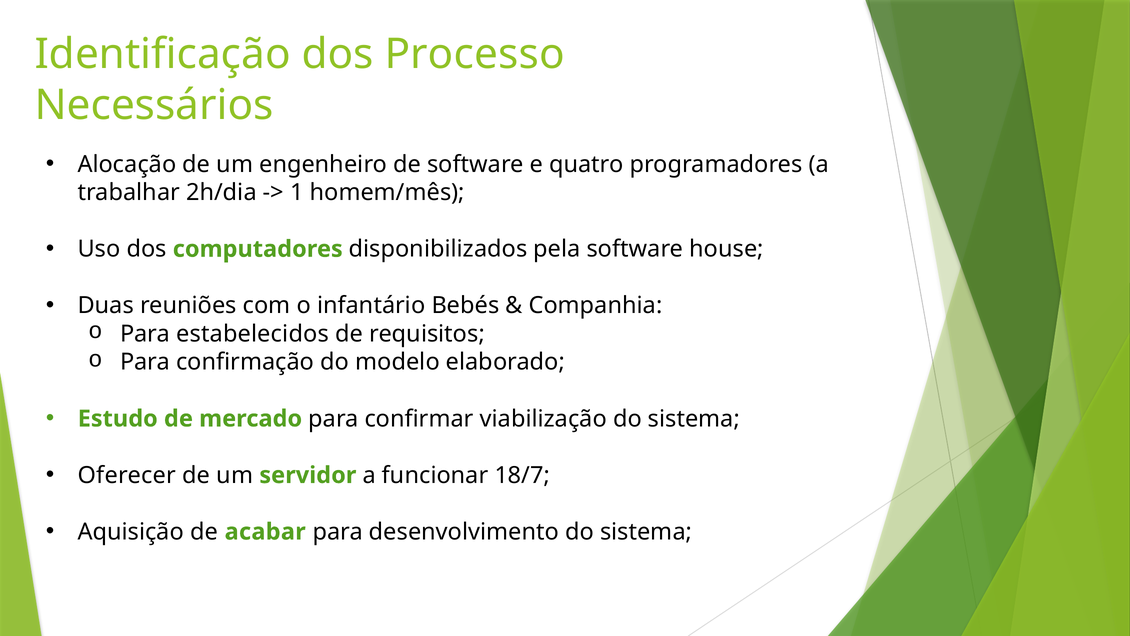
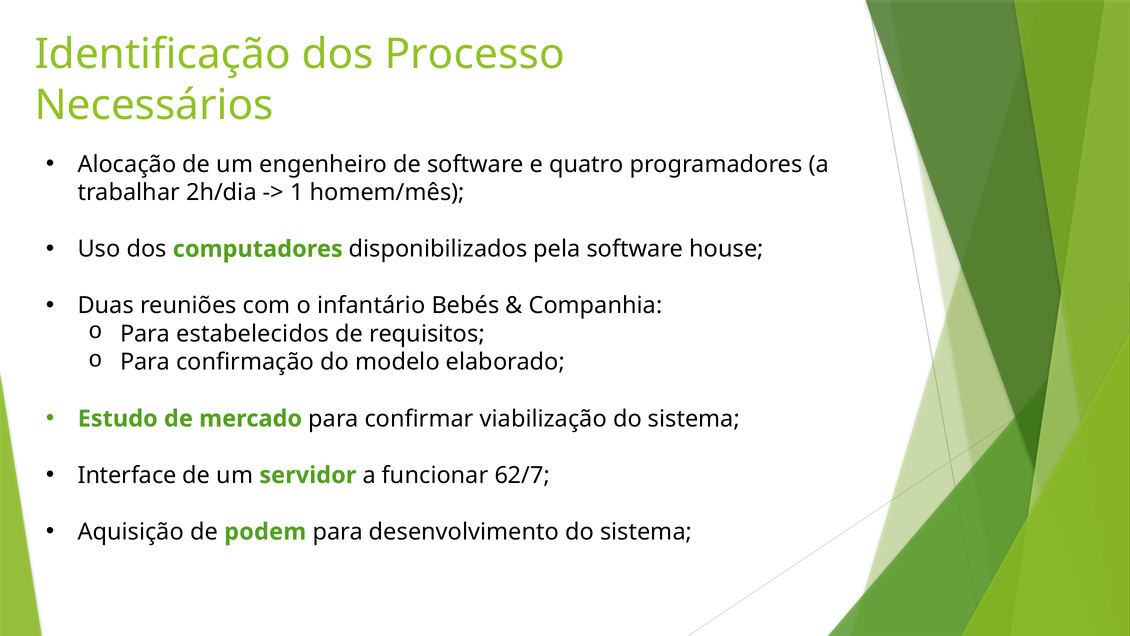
Oferecer: Oferecer -> Interface
18/7: 18/7 -> 62/7
acabar: acabar -> podem
